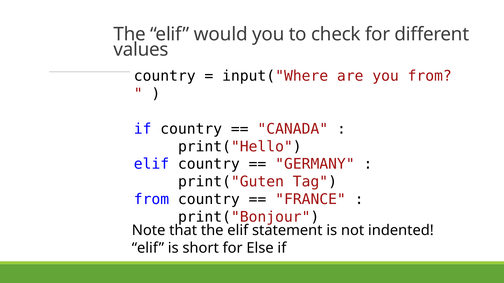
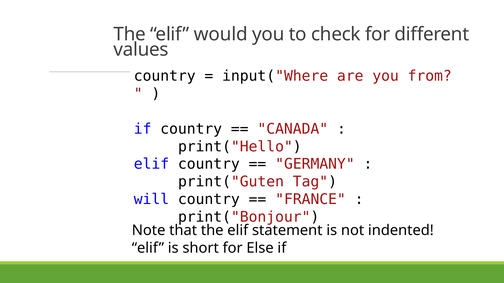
from at (151, 200): from -> will
